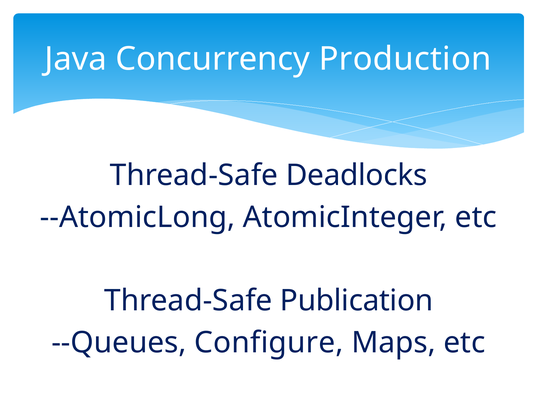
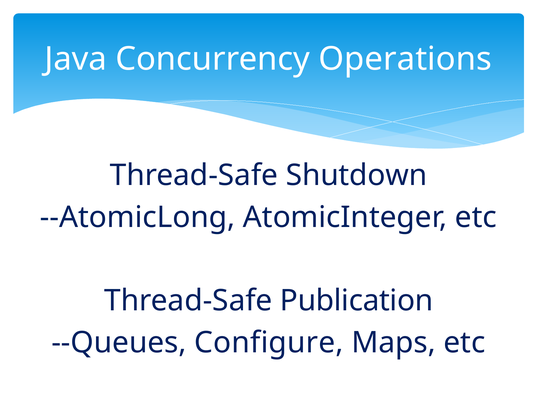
Production: Production -> Operations
Deadlocks: Deadlocks -> Shutdown
